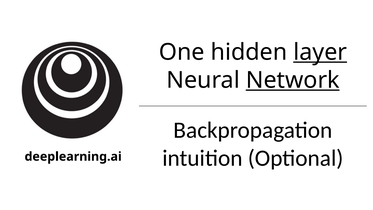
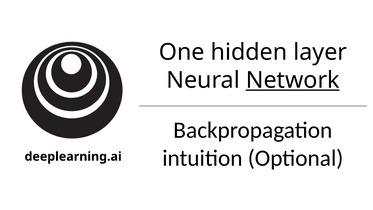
layer underline: present -> none
